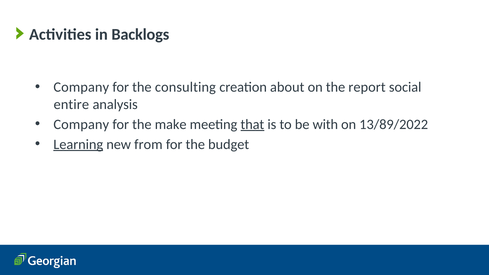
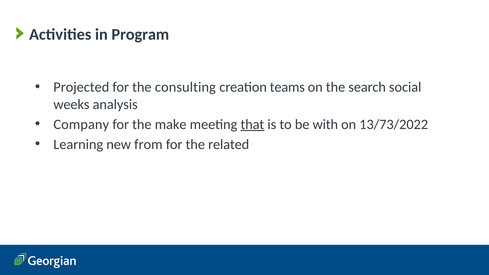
Backlogs: Backlogs -> Program
Company at (81, 87): Company -> Projected
about: about -> teams
report: report -> search
entire: entire -> weeks
13/89/2022: 13/89/2022 -> 13/73/2022
Learning underline: present -> none
budget: budget -> related
